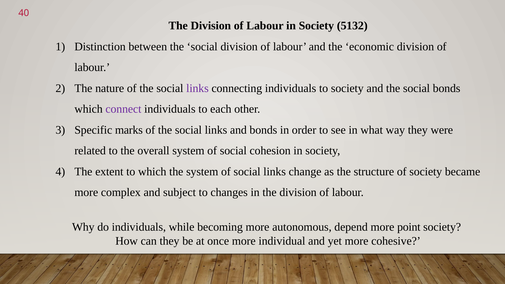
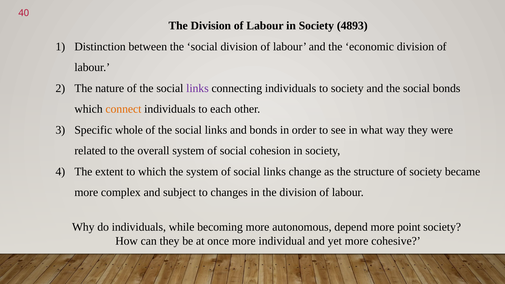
5132: 5132 -> 4893
connect colour: purple -> orange
marks: marks -> whole
